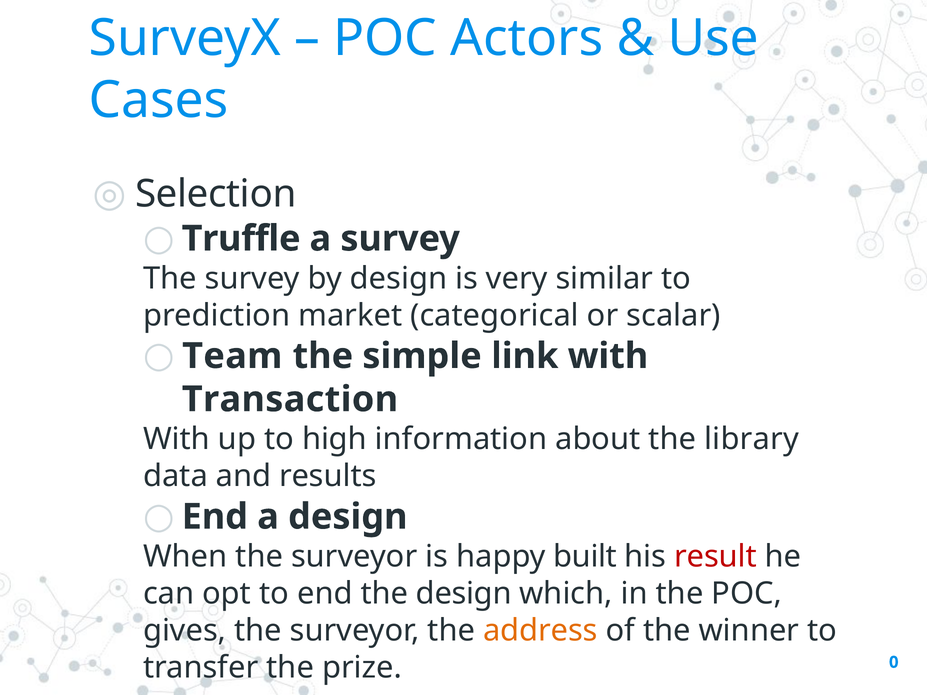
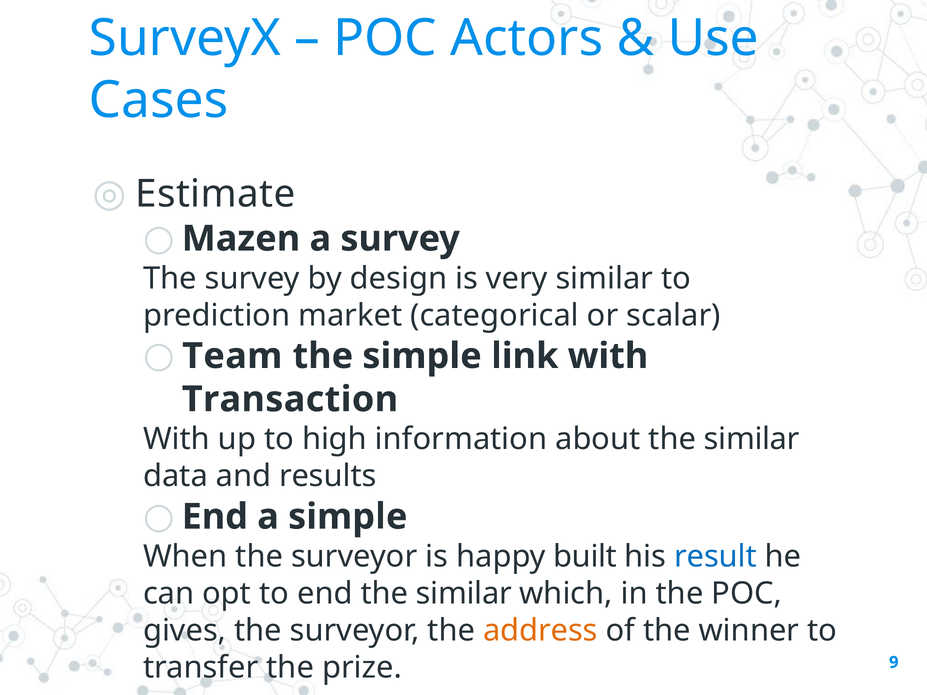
Selection: Selection -> Estimate
Truffle: Truffle -> Mazen
about the library: library -> similar
a design: design -> simple
result colour: red -> blue
end the design: design -> similar
0: 0 -> 9
